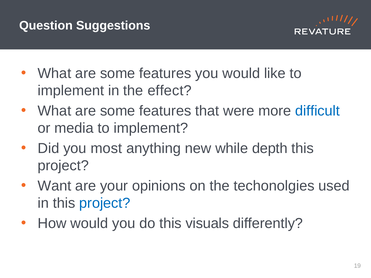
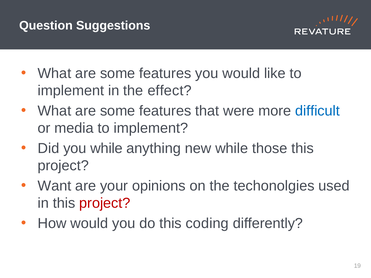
you most: most -> while
depth: depth -> those
project at (105, 203) colour: blue -> red
visuals: visuals -> coding
